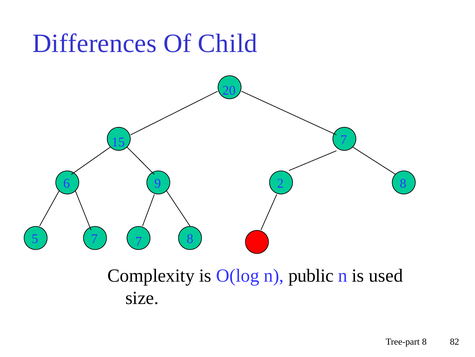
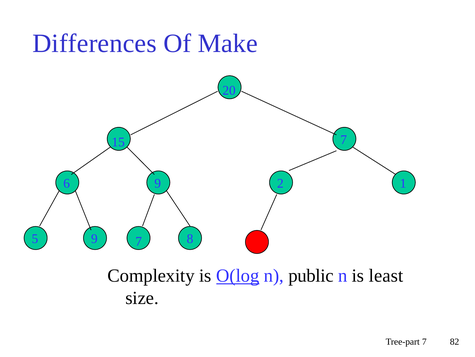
Child: Child -> Make
2 8: 8 -> 1
5 7: 7 -> 9
O(log underline: none -> present
used: used -> least
Tree-part 8: 8 -> 7
